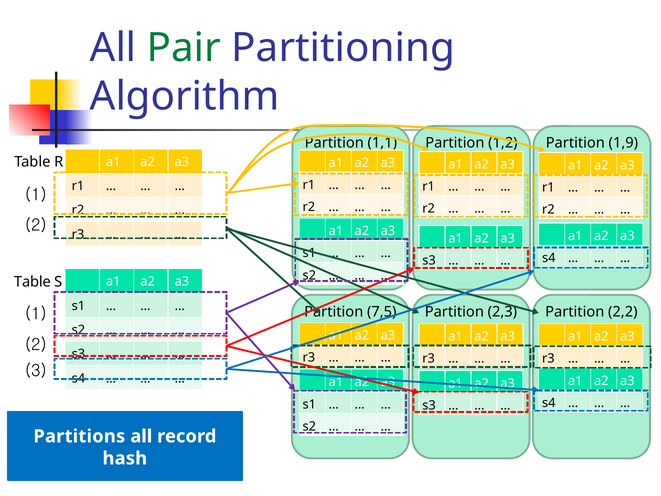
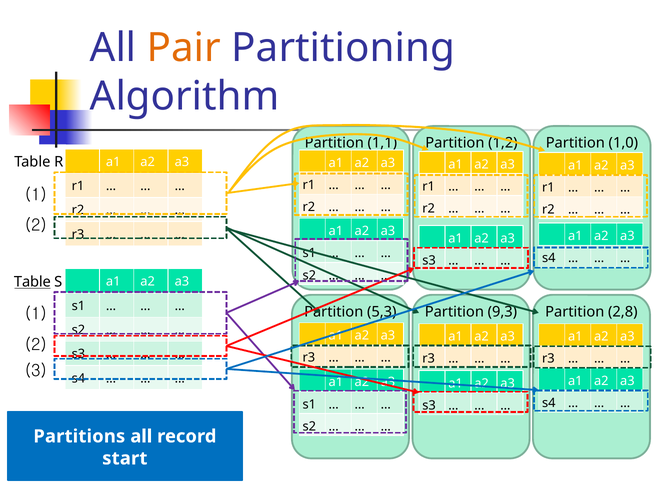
Pair colour: green -> orange
1,9: 1,9 -> 1,0
Table at (32, 282) underline: none -> present
7,5: 7,5 -> 5,3
2,3: 2,3 -> 9,3
2,2: 2,2 -> 2,8
hash: hash -> start
